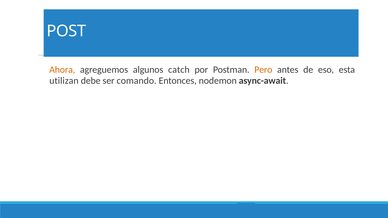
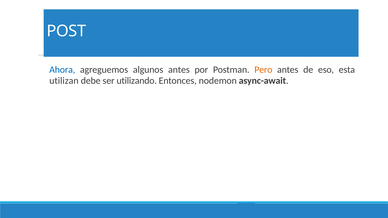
Ahora colour: orange -> blue
algunos catch: catch -> antes
comando: comando -> utilizando
